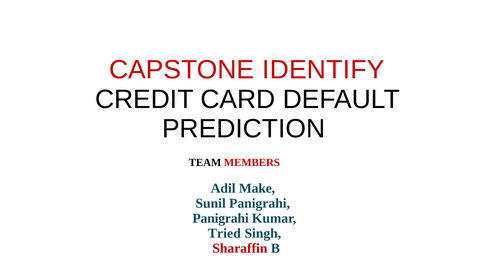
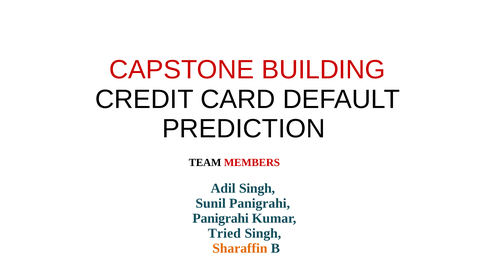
IDENTIFY: IDENTIFY -> BUILDING
Adil Make: Make -> Singh
Sharaffin colour: red -> orange
